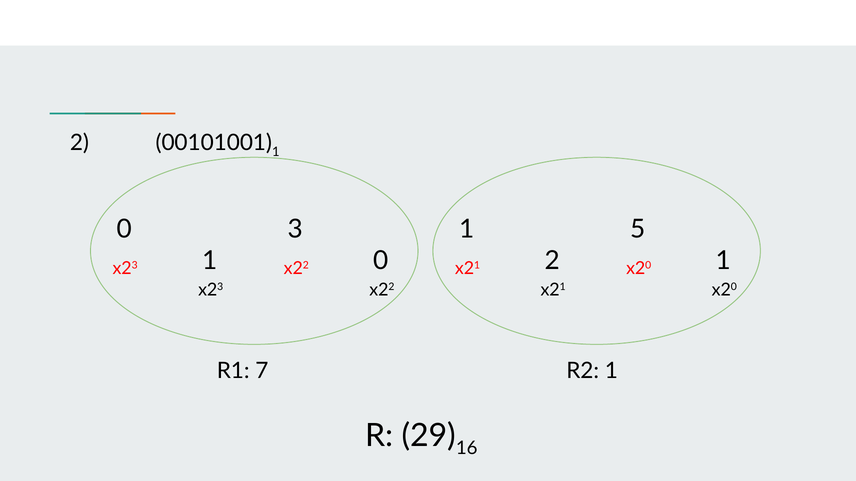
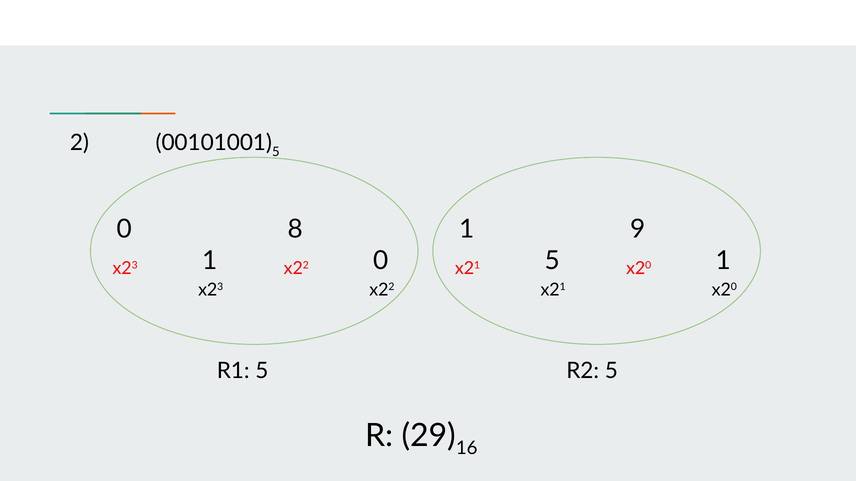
1 at (276, 152): 1 -> 5
3: 3 -> 8
5: 5 -> 9
0 2: 2 -> 5
R1 7: 7 -> 5
R2 1: 1 -> 5
